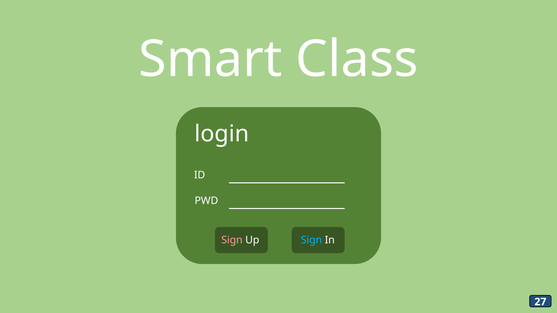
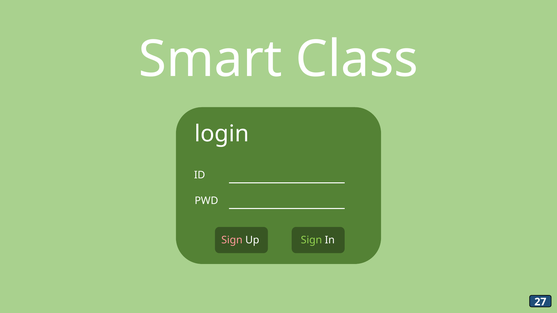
Sign at (311, 240) colour: light blue -> light green
